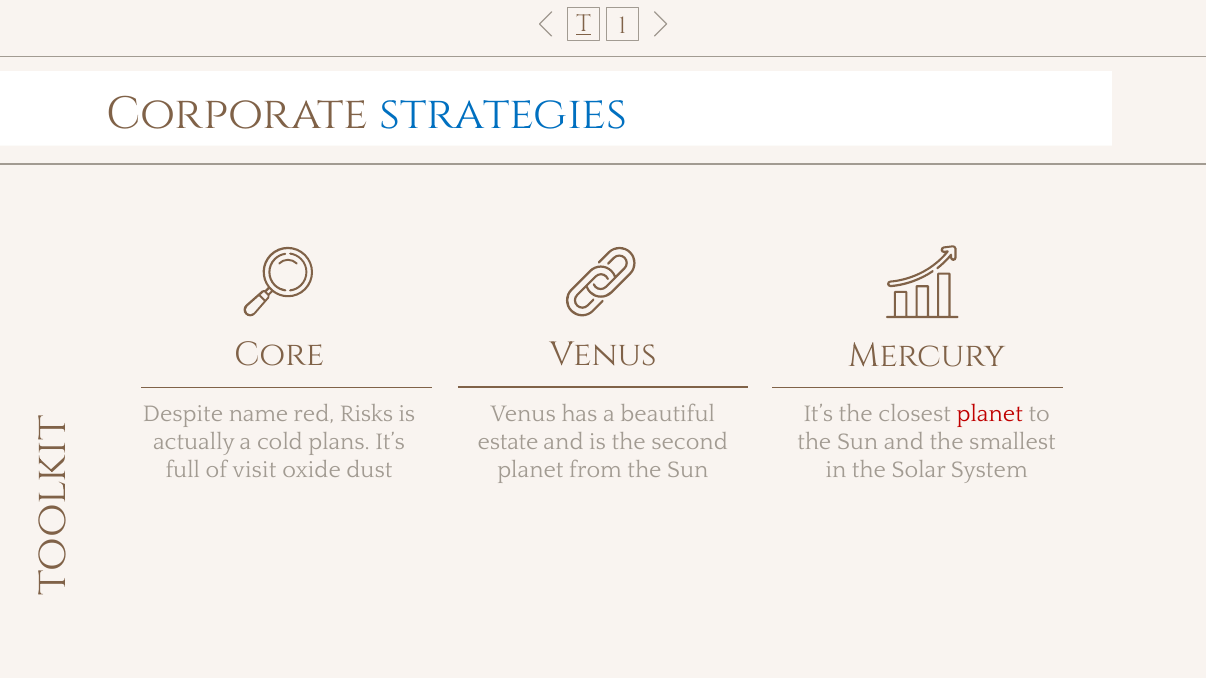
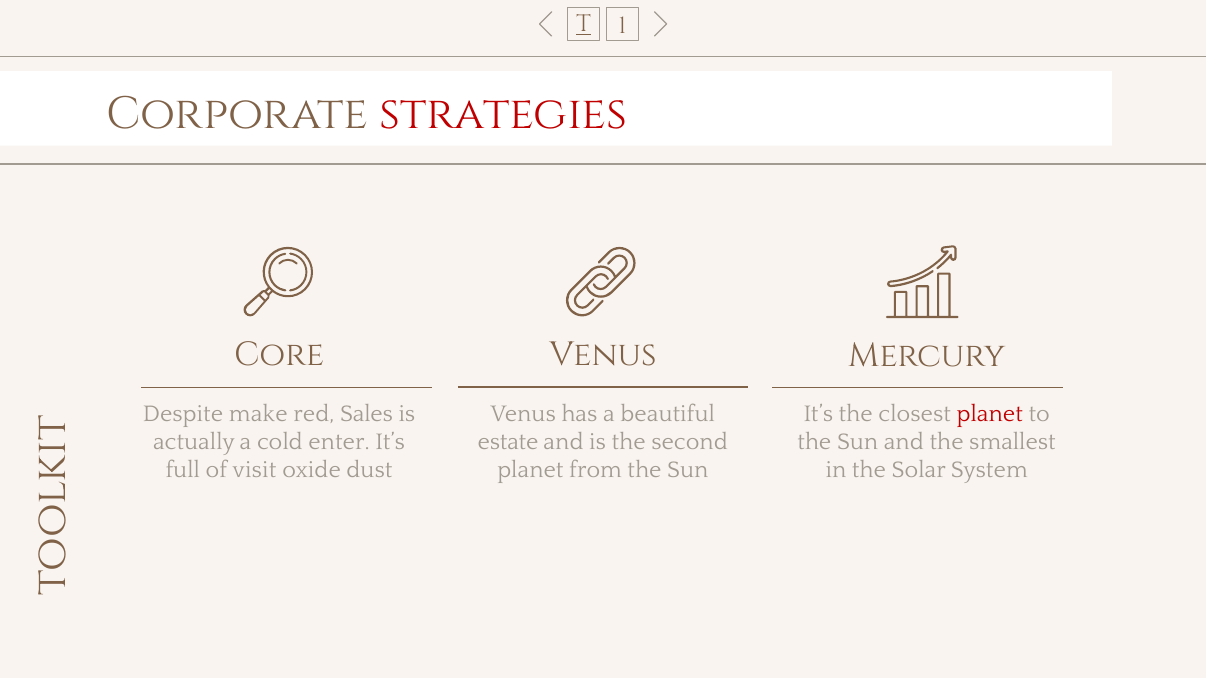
strategies colour: blue -> red
name: name -> make
Risks: Risks -> Sales
plans: plans -> enter
